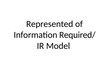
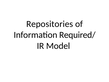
Represented: Represented -> Repositories
